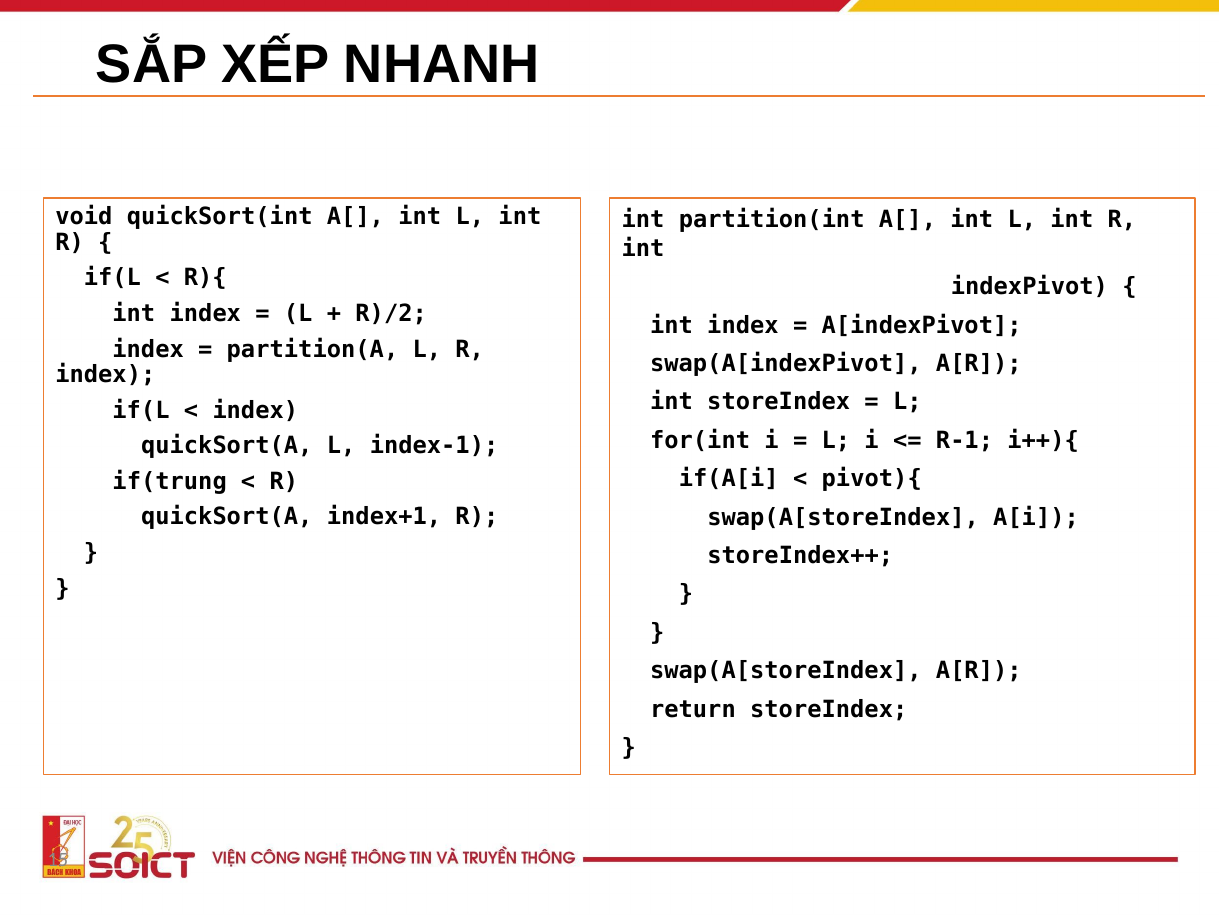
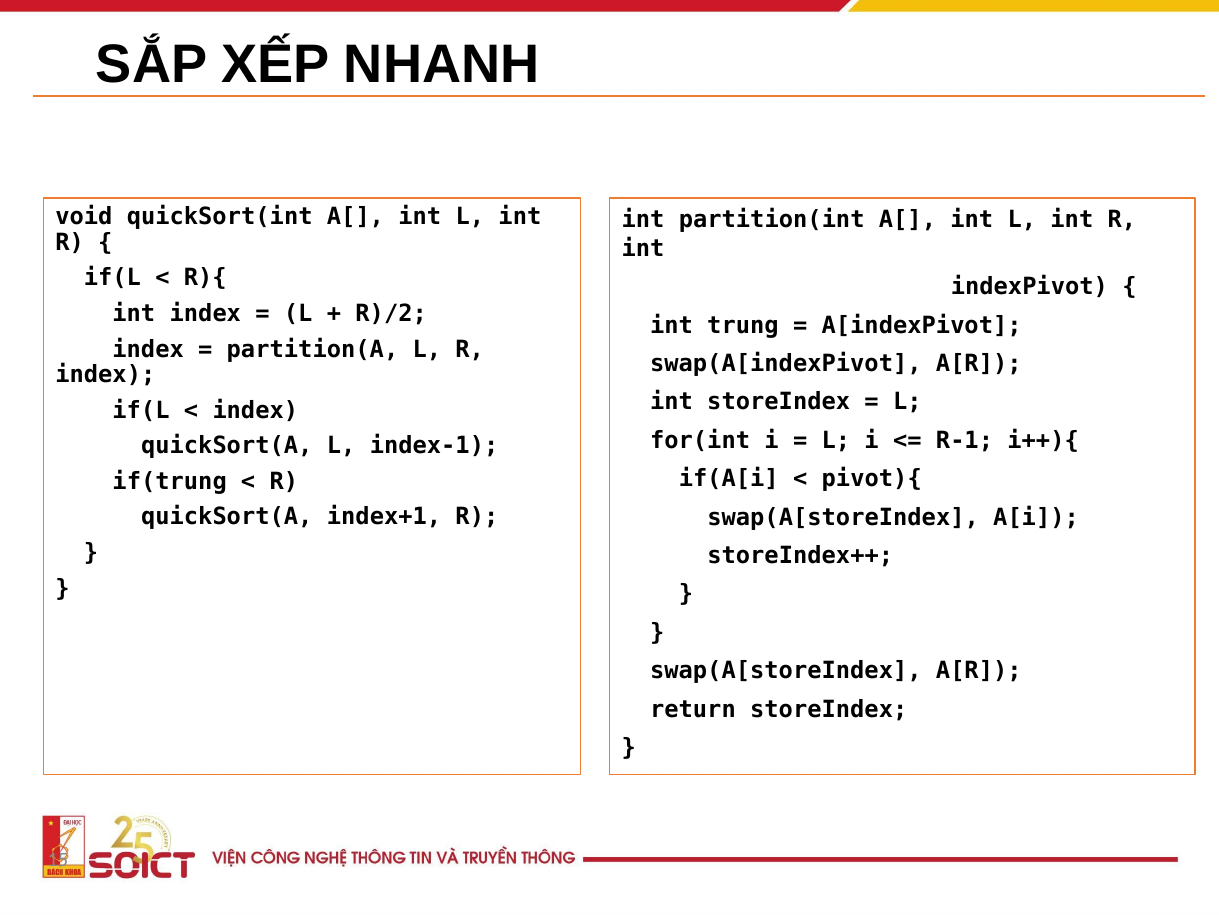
index at (743, 325): index -> trung
